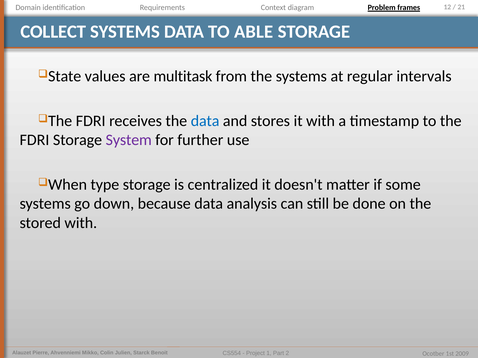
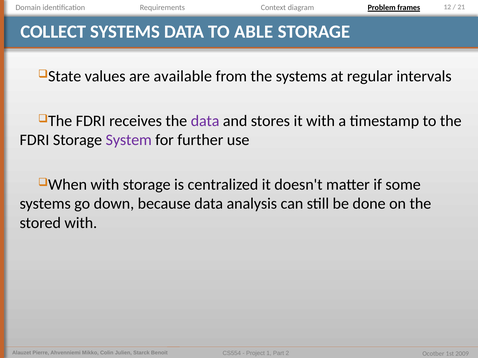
multitask: multitask -> available
data at (205, 121) colour: blue -> purple
type at (105, 185): type -> with
